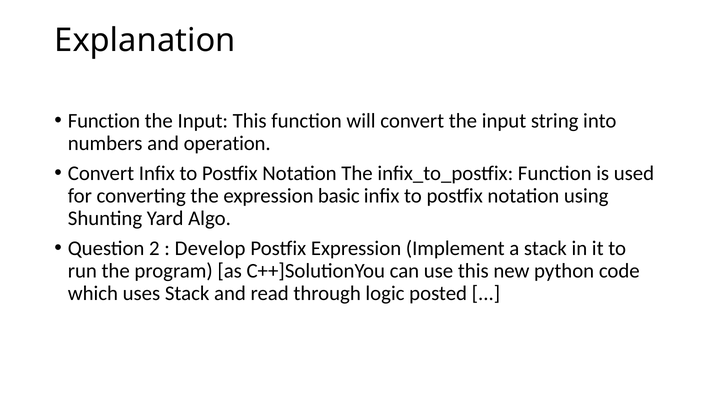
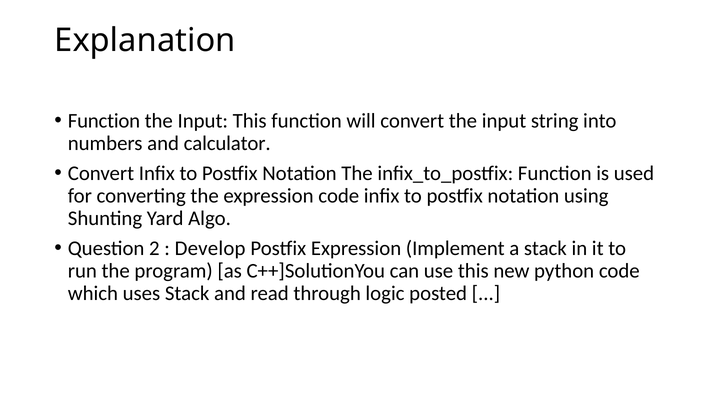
operation: operation -> calculator
expression basic: basic -> code
